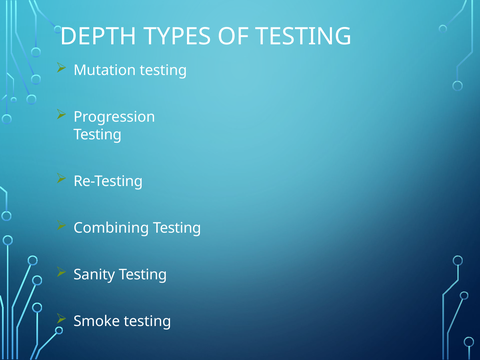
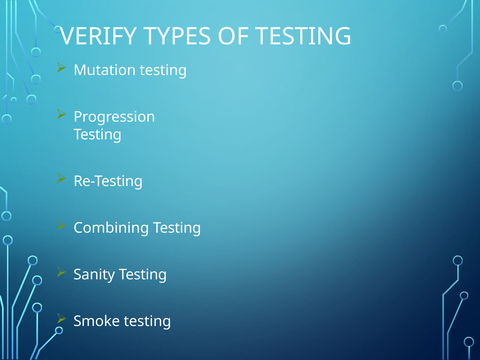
DEPTH: DEPTH -> VERIFY
